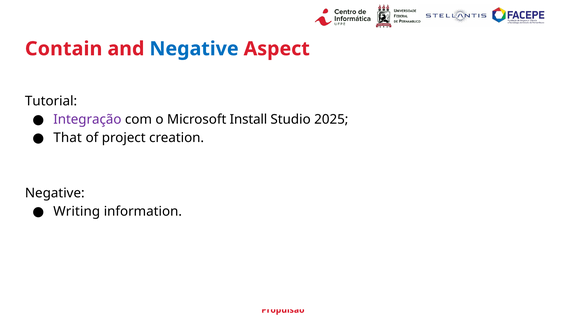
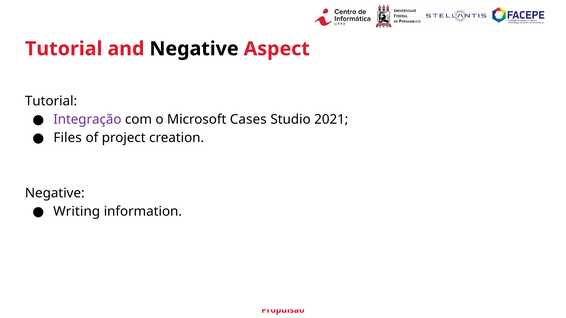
Contain at (64, 49): Contain -> Tutorial
Negative at (194, 49) colour: blue -> black
Install: Install -> Cases
2025: 2025 -> 2021
That: That -> Files
